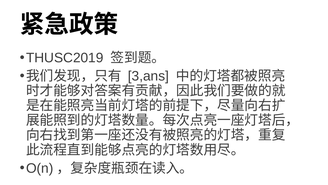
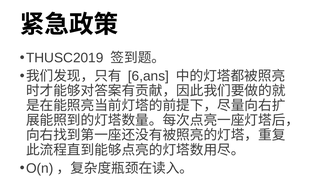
3,ans: 3,ans -> 6,ans
